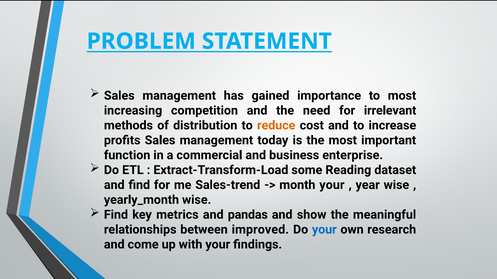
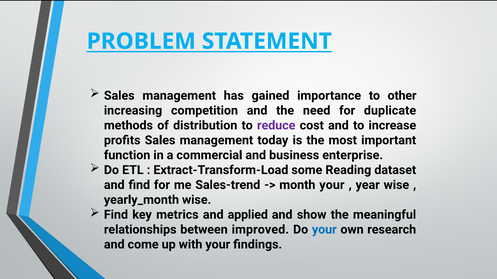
to most: most -> other
irrelevant: irrelevant -> duplicate
reduce colour: orange -> purple
pandas: pandas -> applied
